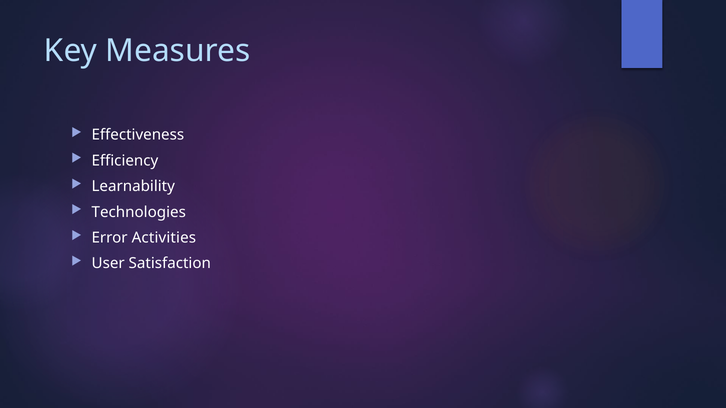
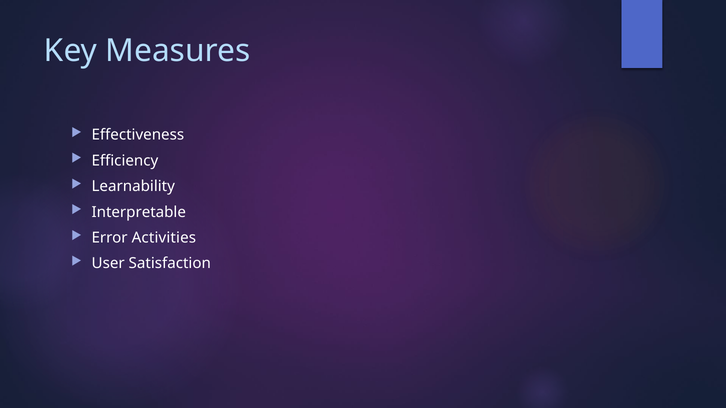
Technologies: Technologies -> Interpretable
